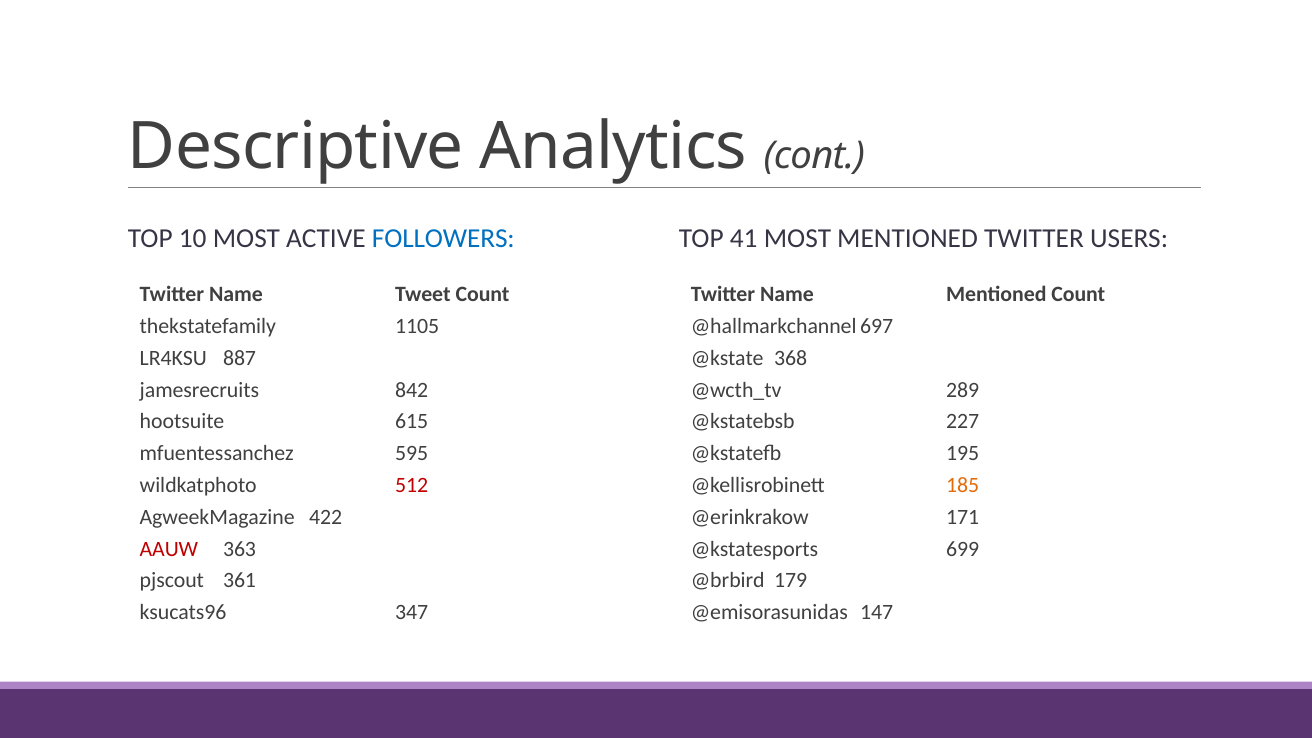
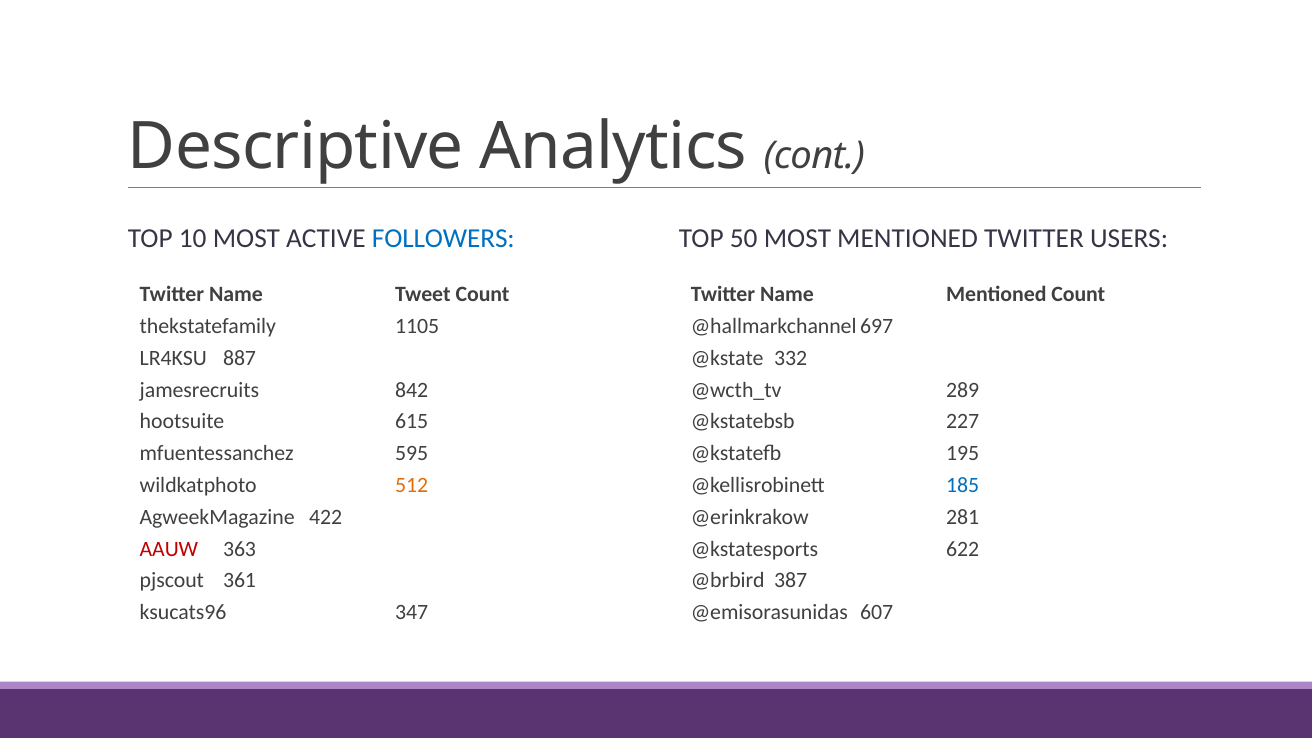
41: 41 -> 50
368: 368 -> 332
512 colour: red -> orange
185 colour: orange -> blue
171: 171 -> 281
699: 699 -> 622
179: 179 -> 387
147: 147 -> 607
